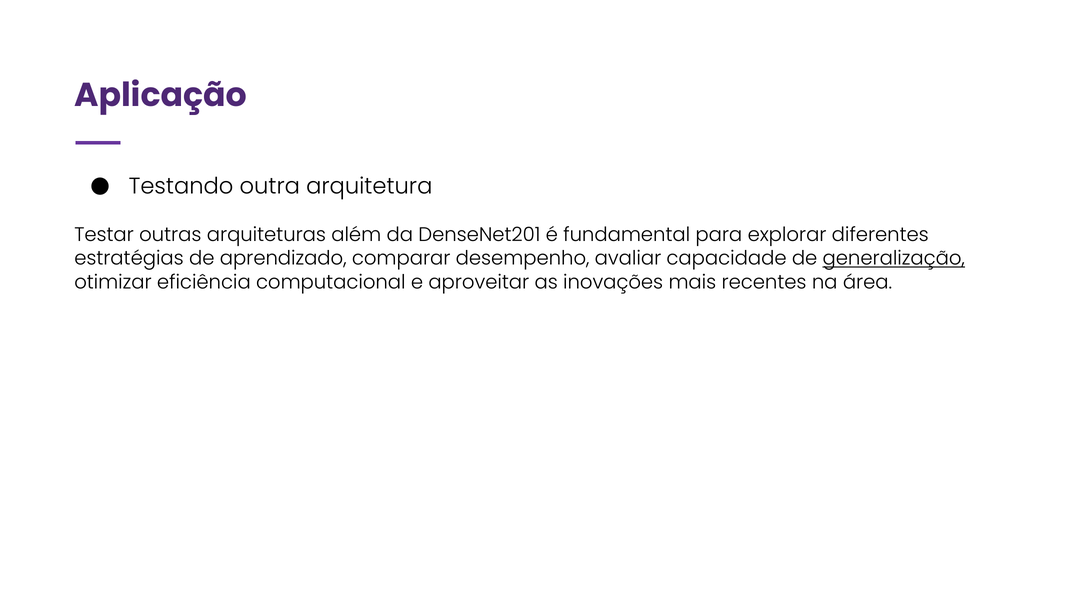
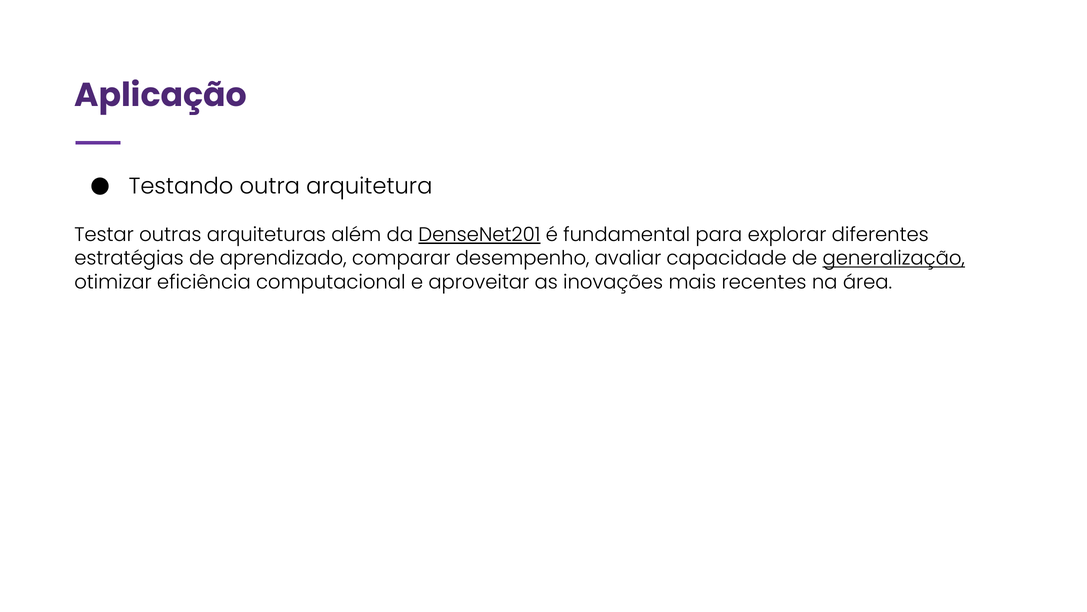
DenseNet201 underline: none -> present
